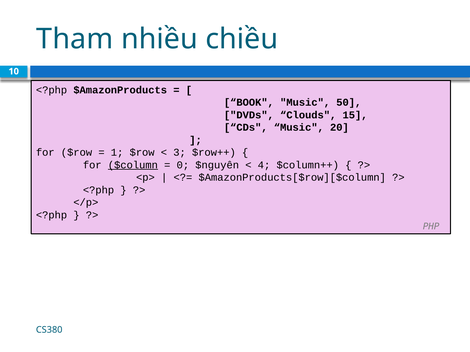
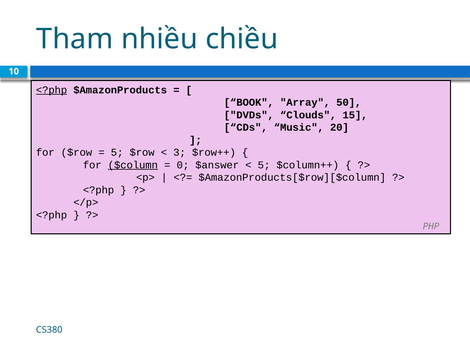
<?php at (52, 90) underline: none -> present
BOOK Music: Music -> Array
1 at (117, 153): 1 -> 5
$nguyên: $nguyên -> $answer
4 at (264, 165): 4 -> 5
